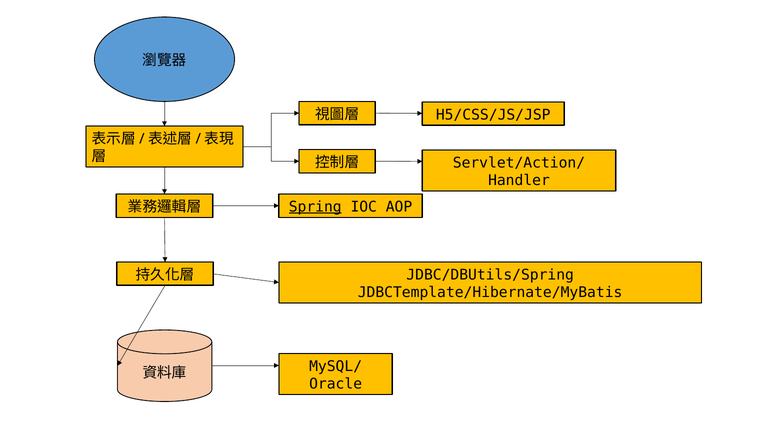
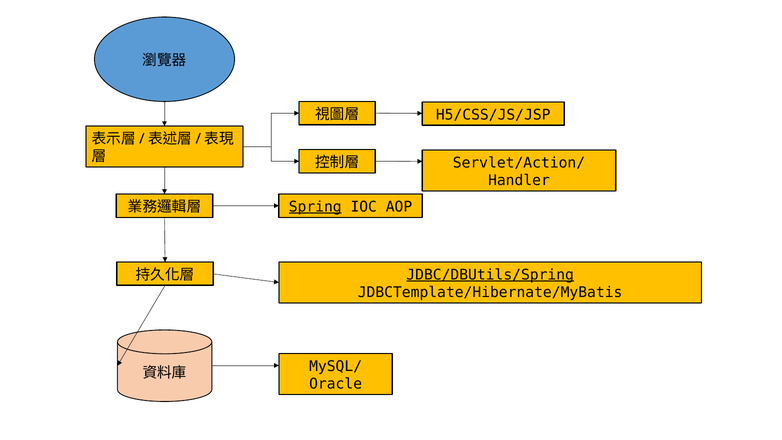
JDBC/DBUtils/Spring underline: none -> present
